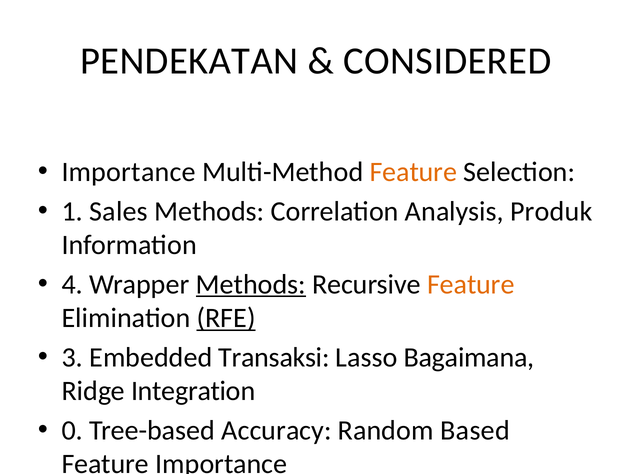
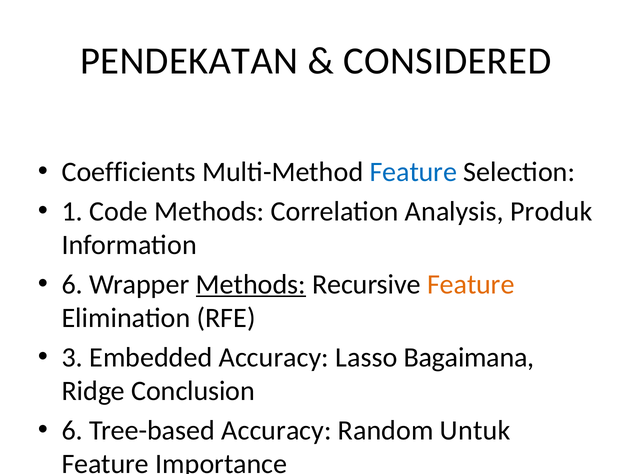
Importance at (129, 172): Importance -> Coefficients
Feature at (413, 172) colour: orange -> blue
Sales: Sales -> Code
4 at (72, 284): 4 -> 6
RFE underline: present -> none
Embedded Transaksi: Transaksi -> Accuracy
Integration: Integration -> Conclusion
0 at (72, 430): 0 -> 6
Based: Based -> Untuk
